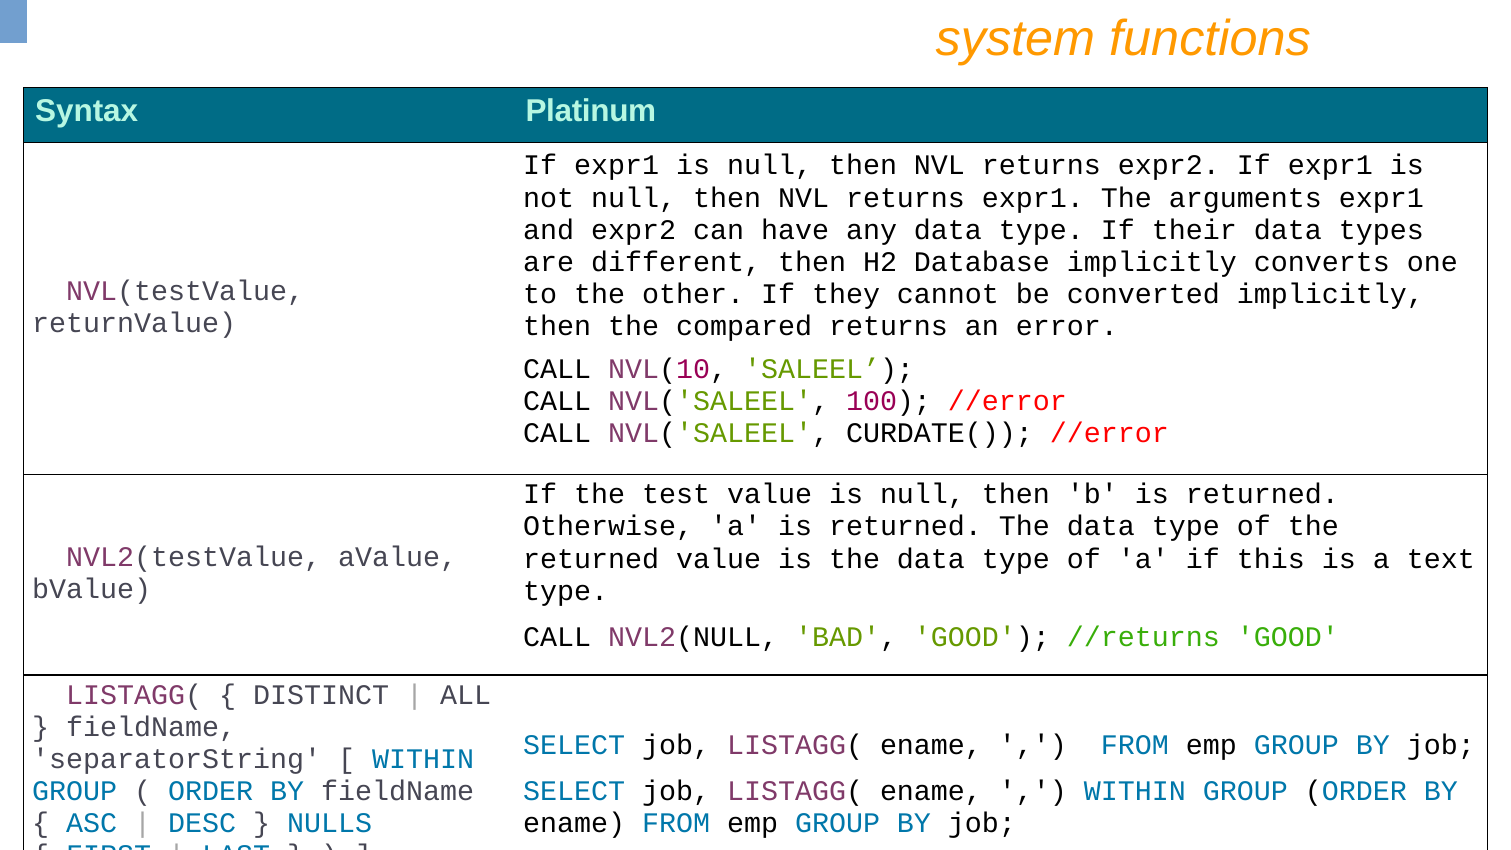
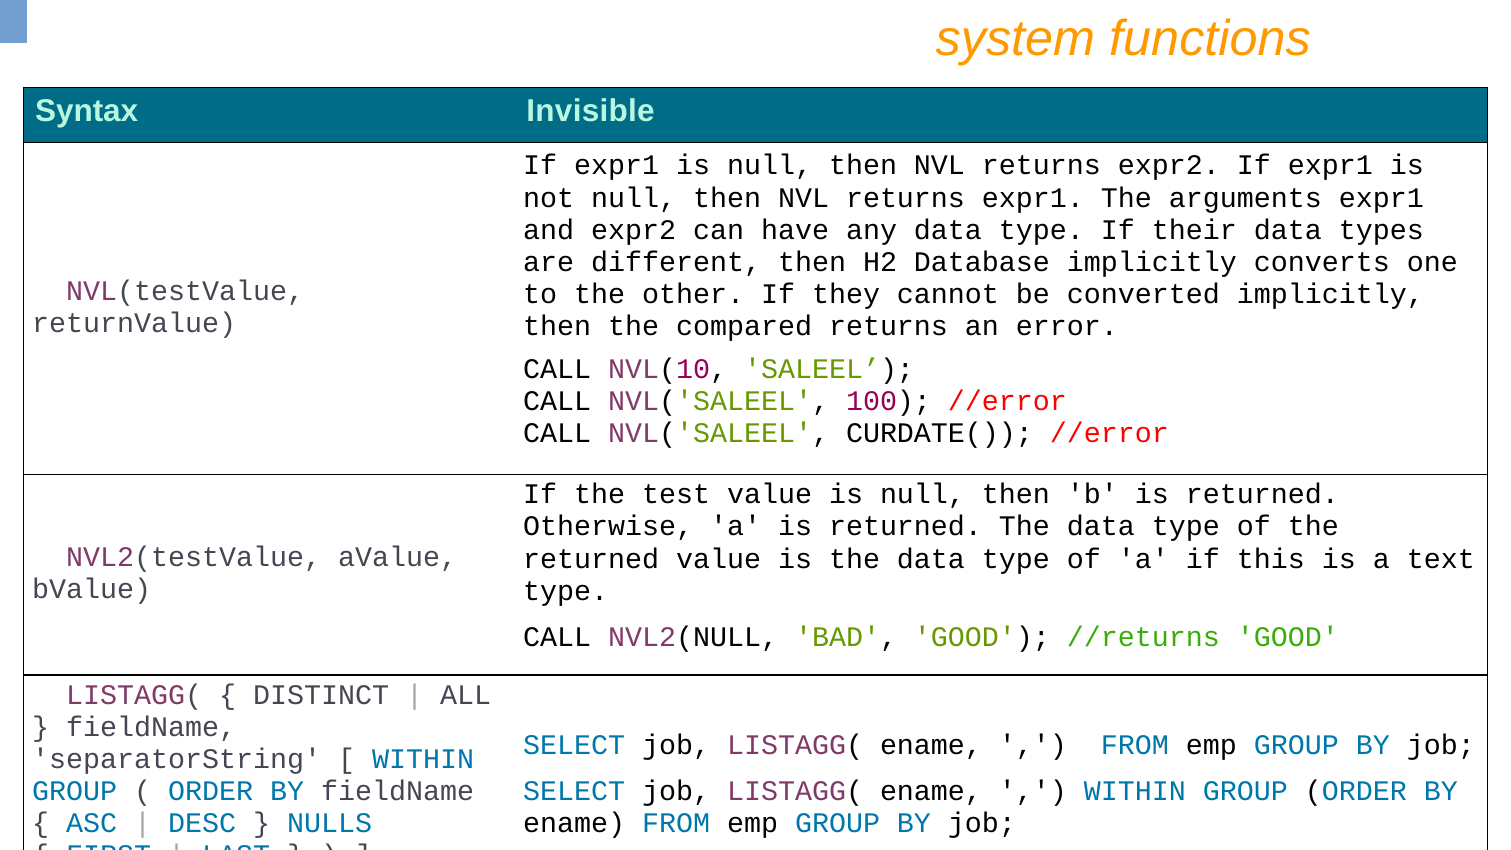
Platinum: Platinum -> Invisible
